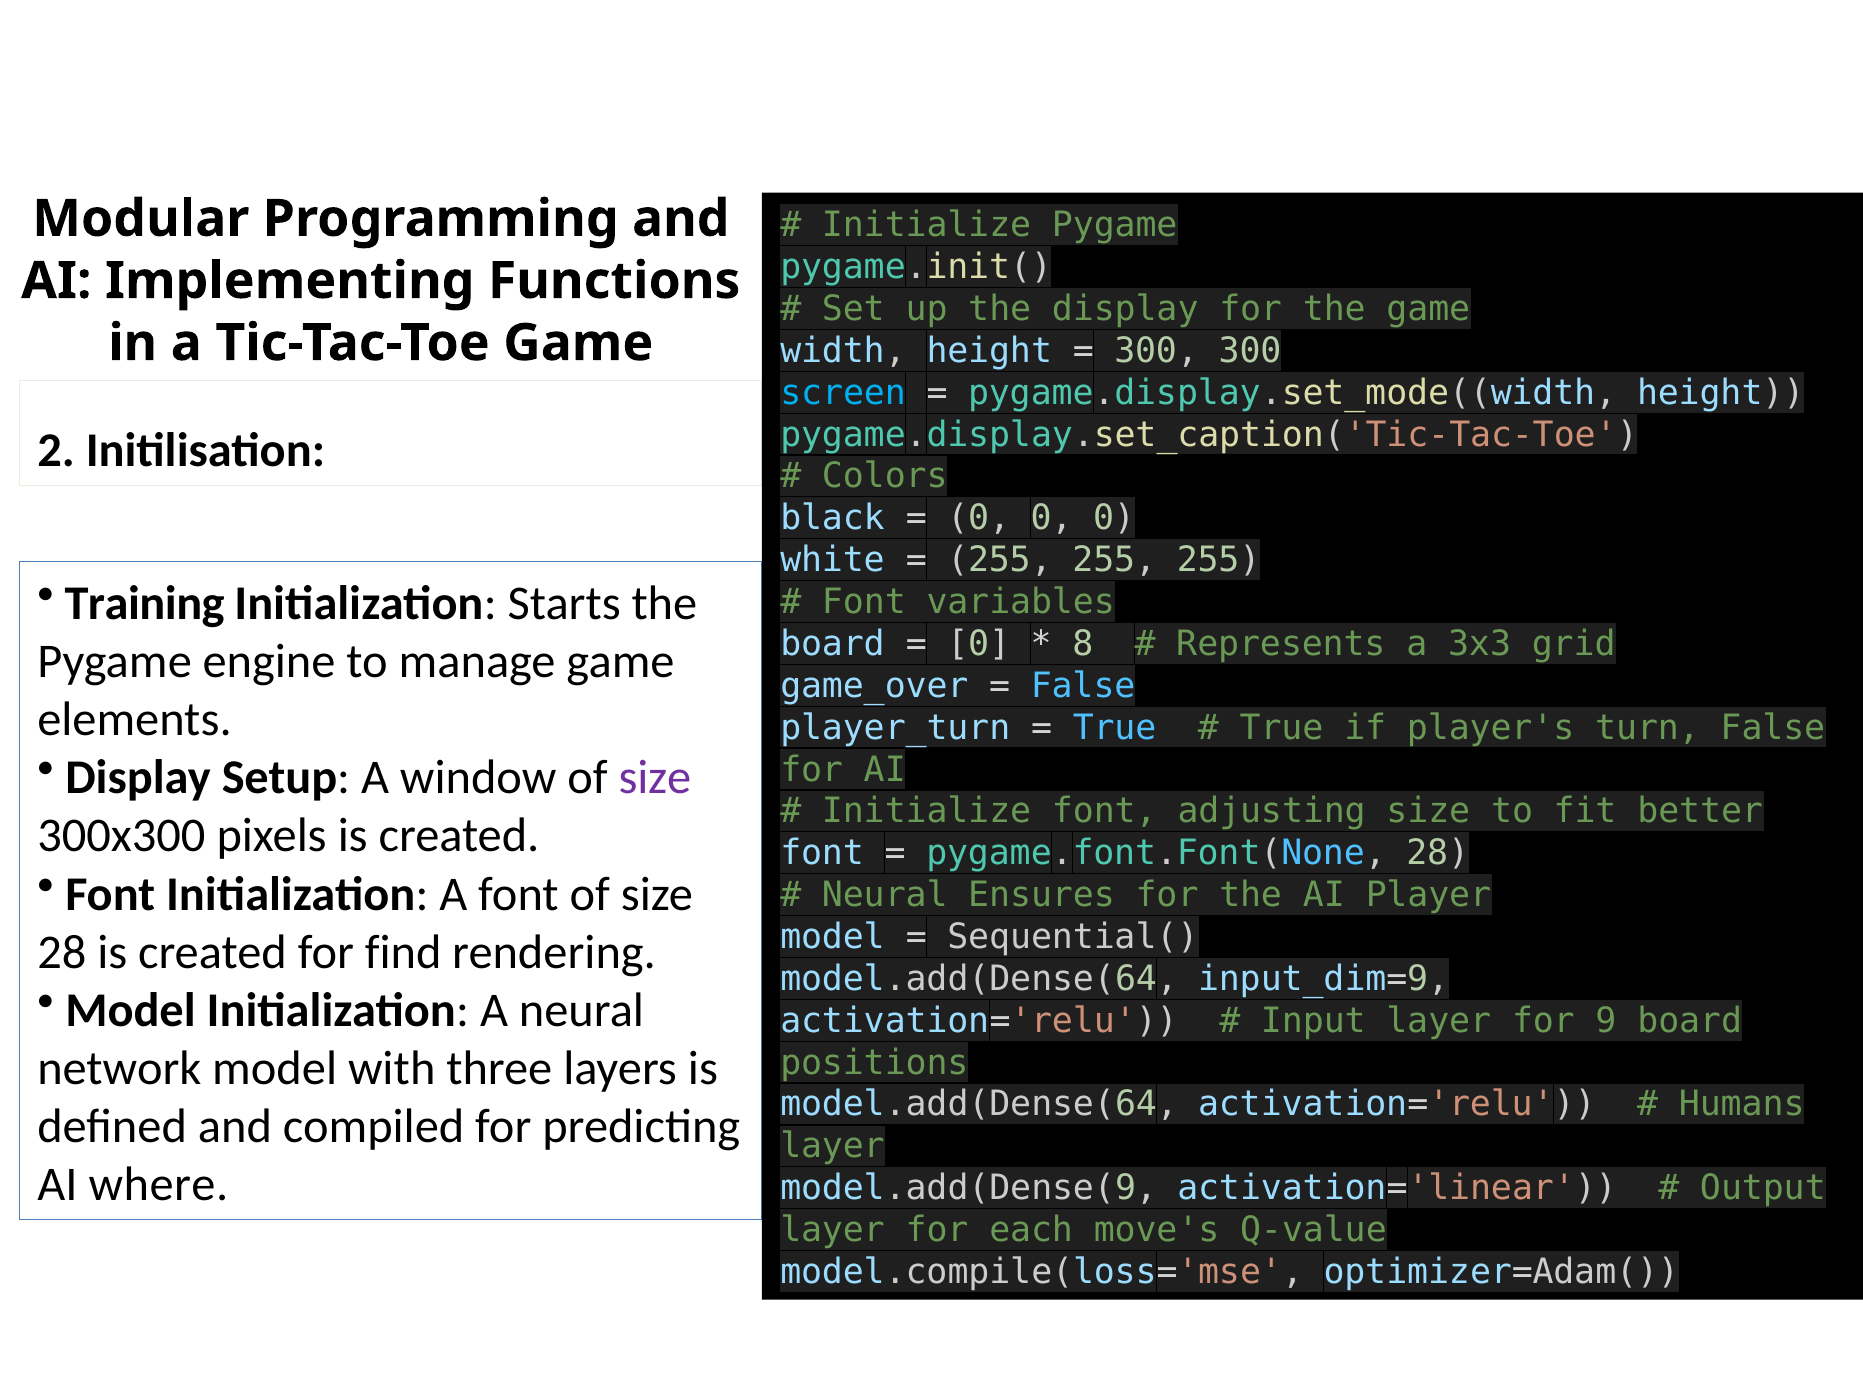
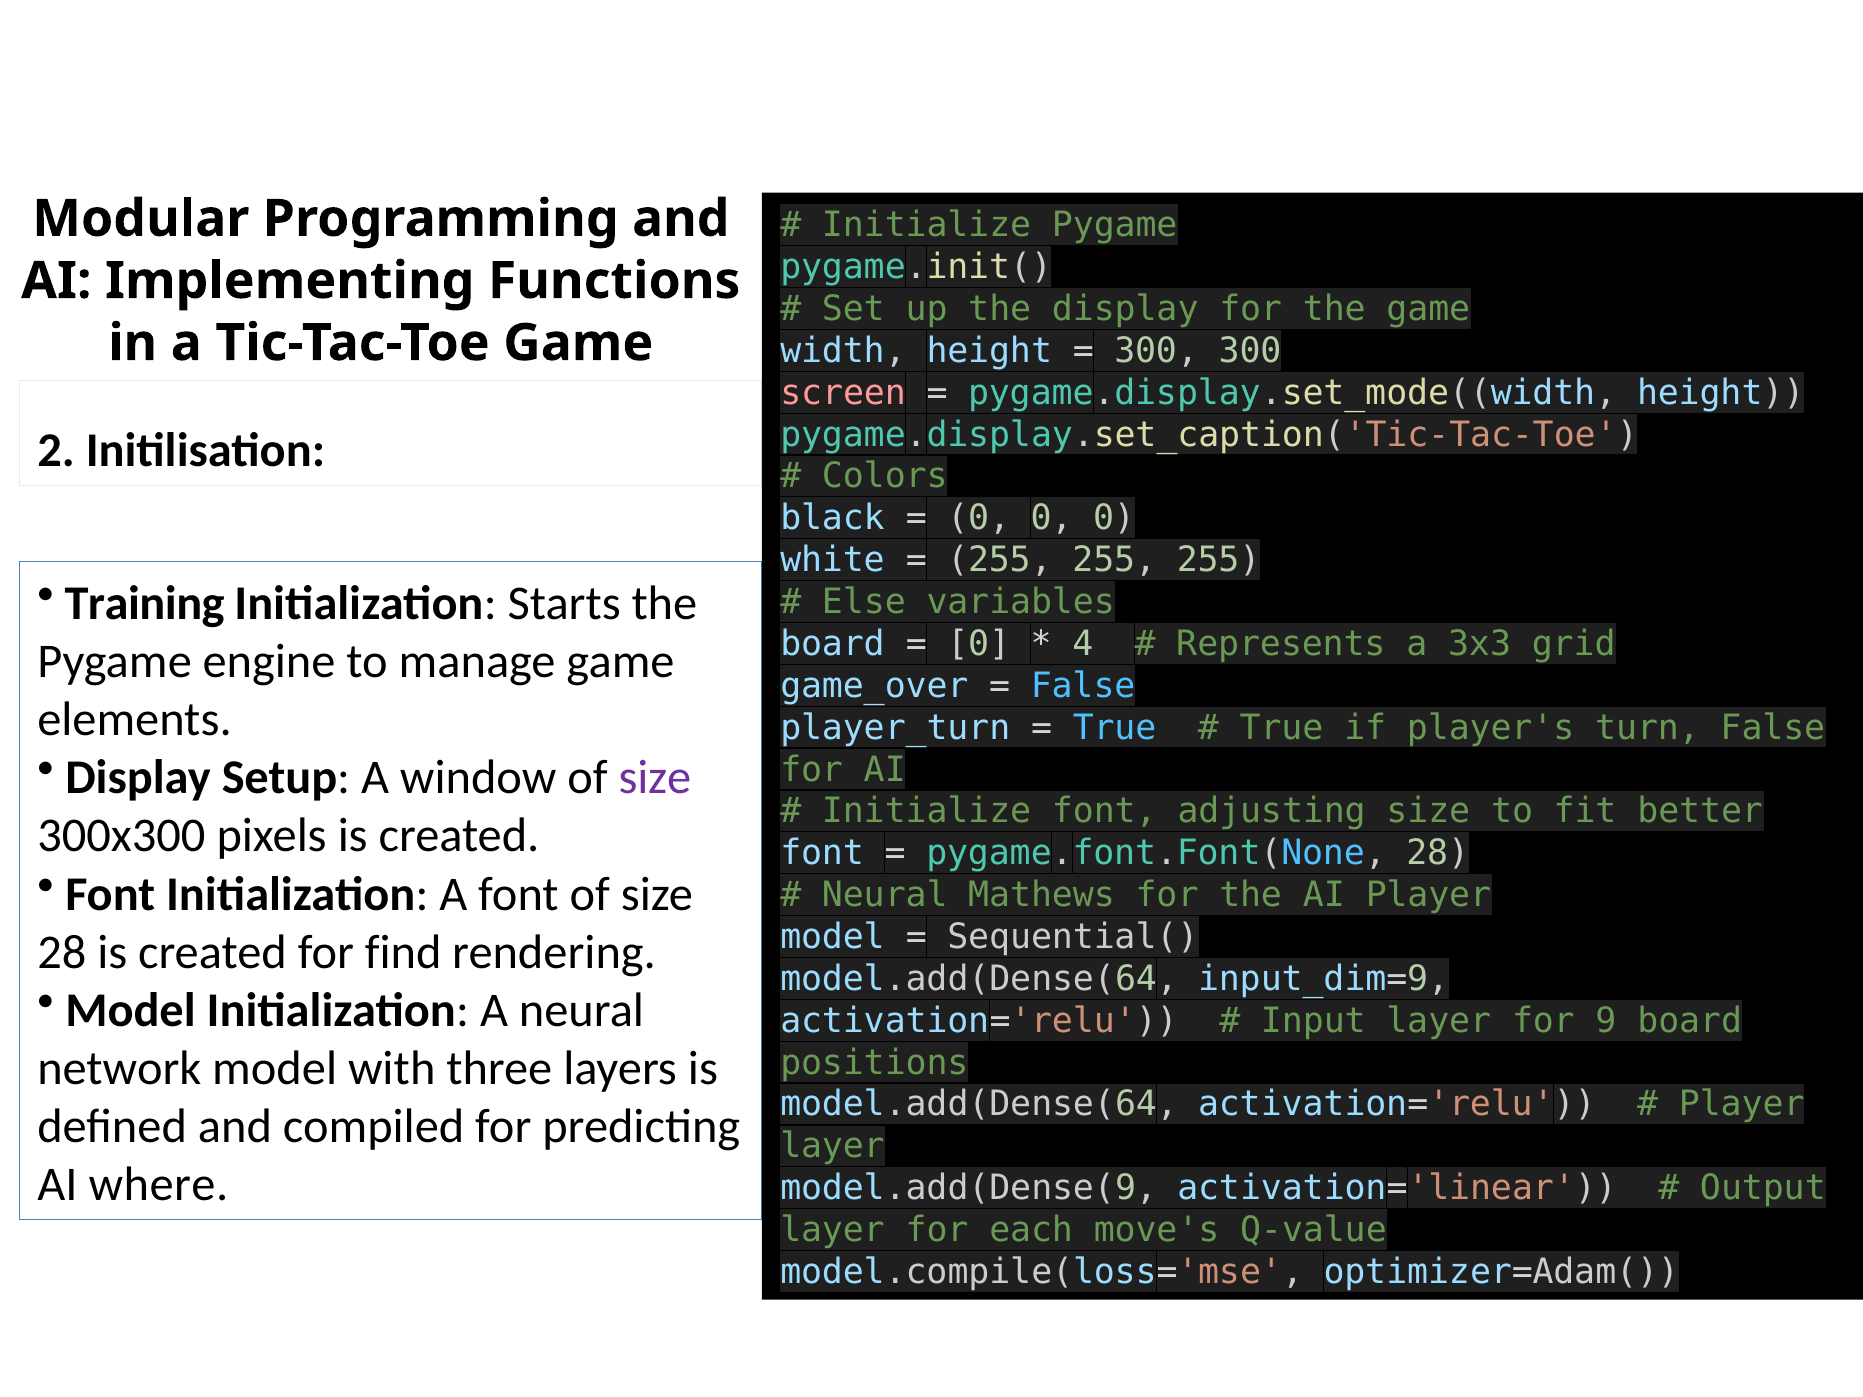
screen colour: light blue -> pink
Font at (864, 602): Font -> Else
8: 8 -> 4
Ensures: Ensures -> Mathews
Humans at (1742, 1105): Humans -> Player
